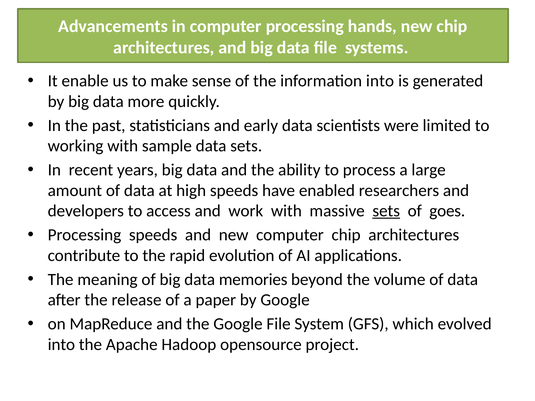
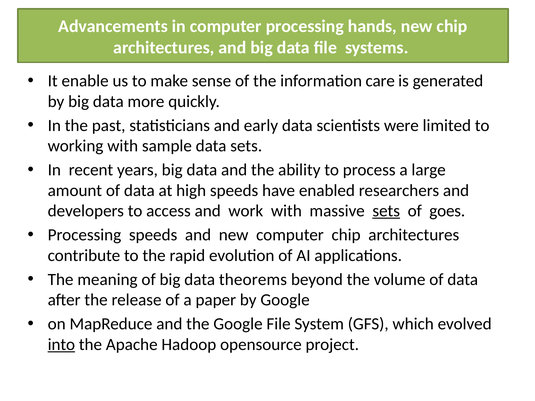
information into: into -> care
memories: memories -> theorems
into at (61, 345) underline: none -> present
